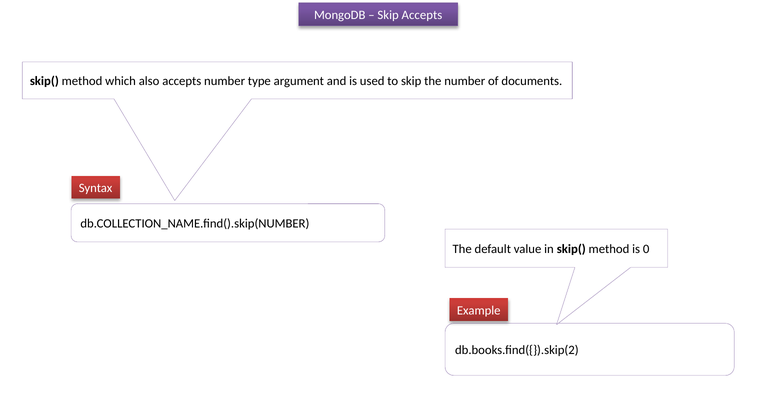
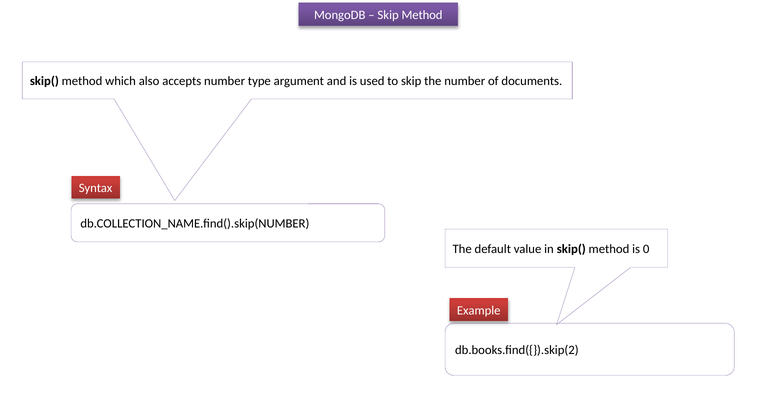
Skip Accepts: Accepts -> Method
